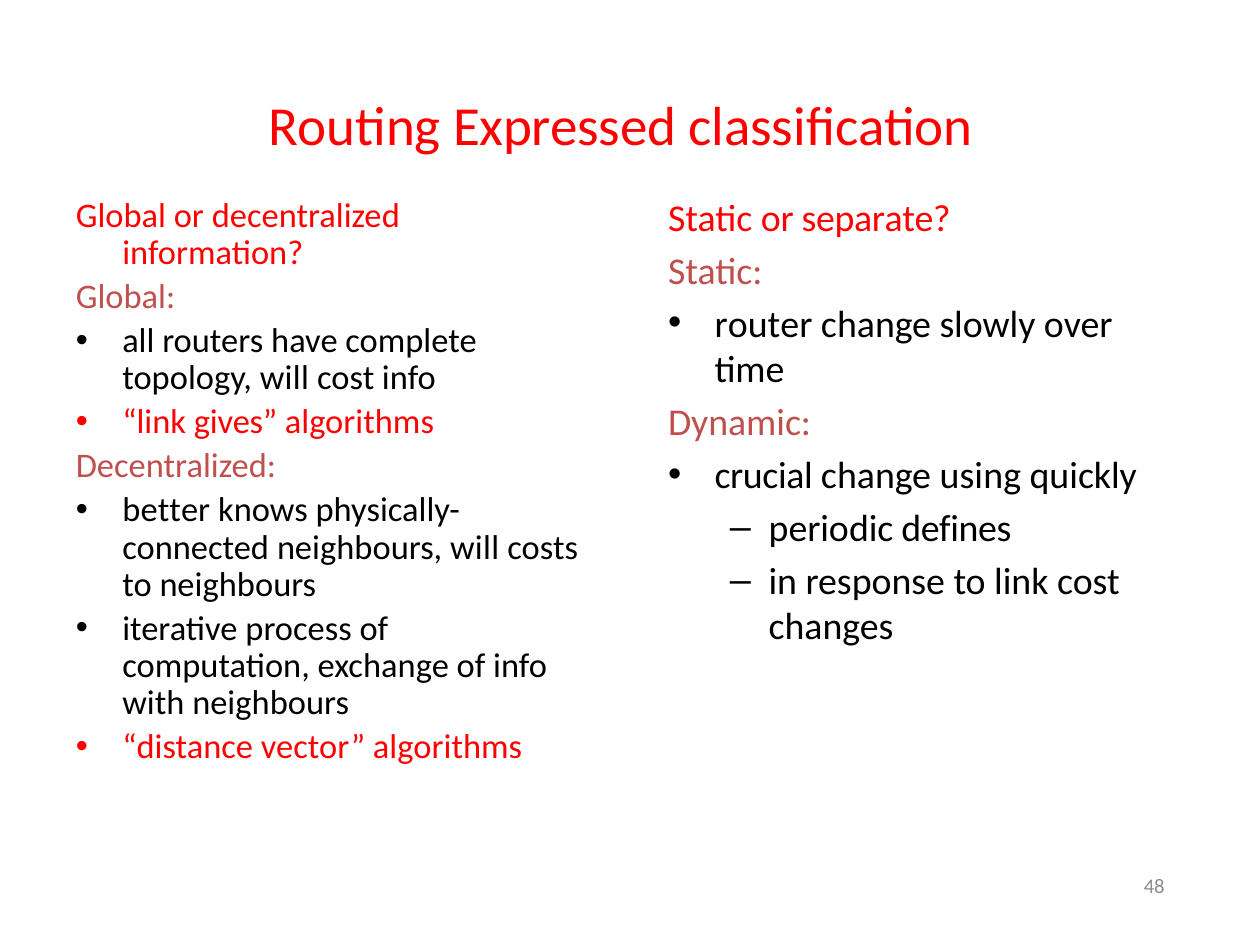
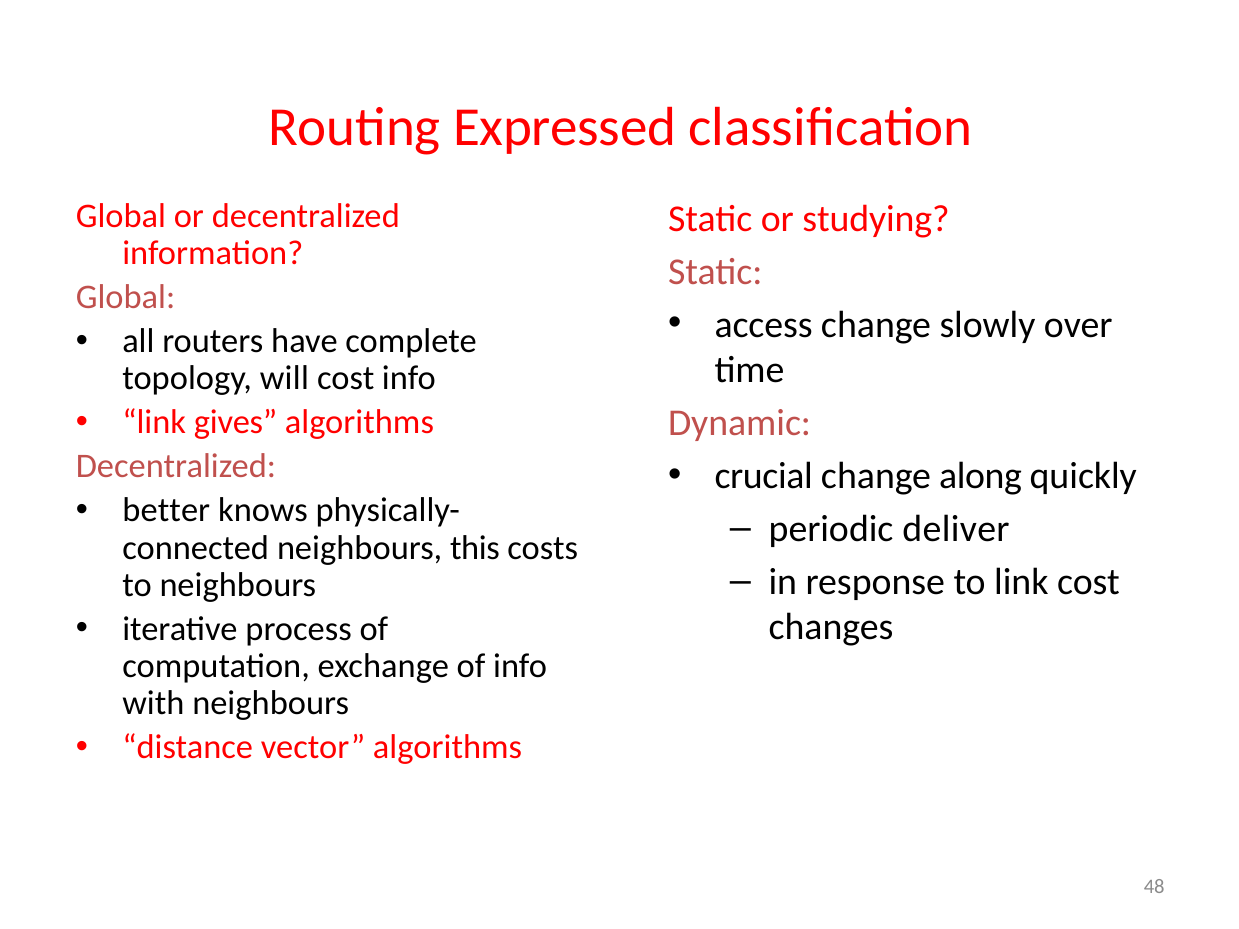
separate: separate -> studying
router: router -> access
using: using -> along
defines: defines -> deliver
neighbours will: will -> this
